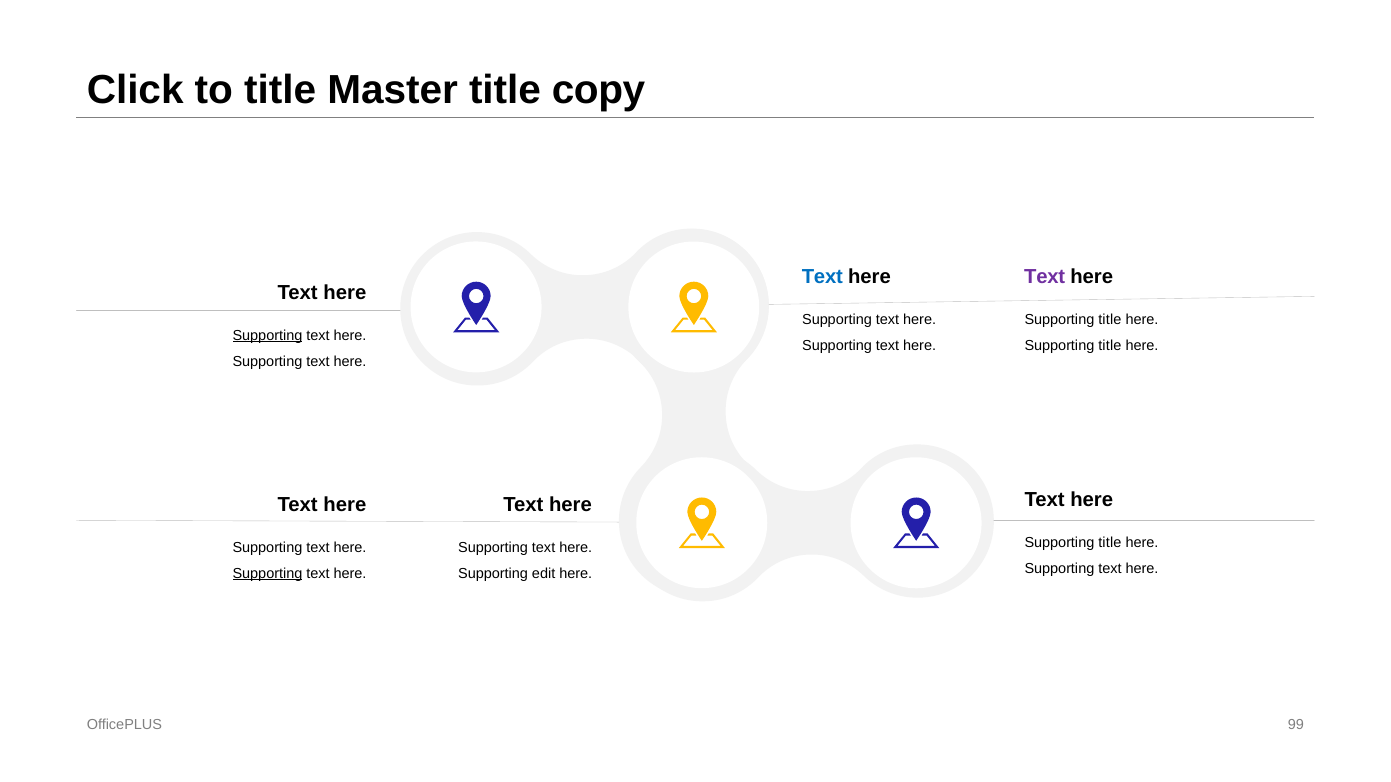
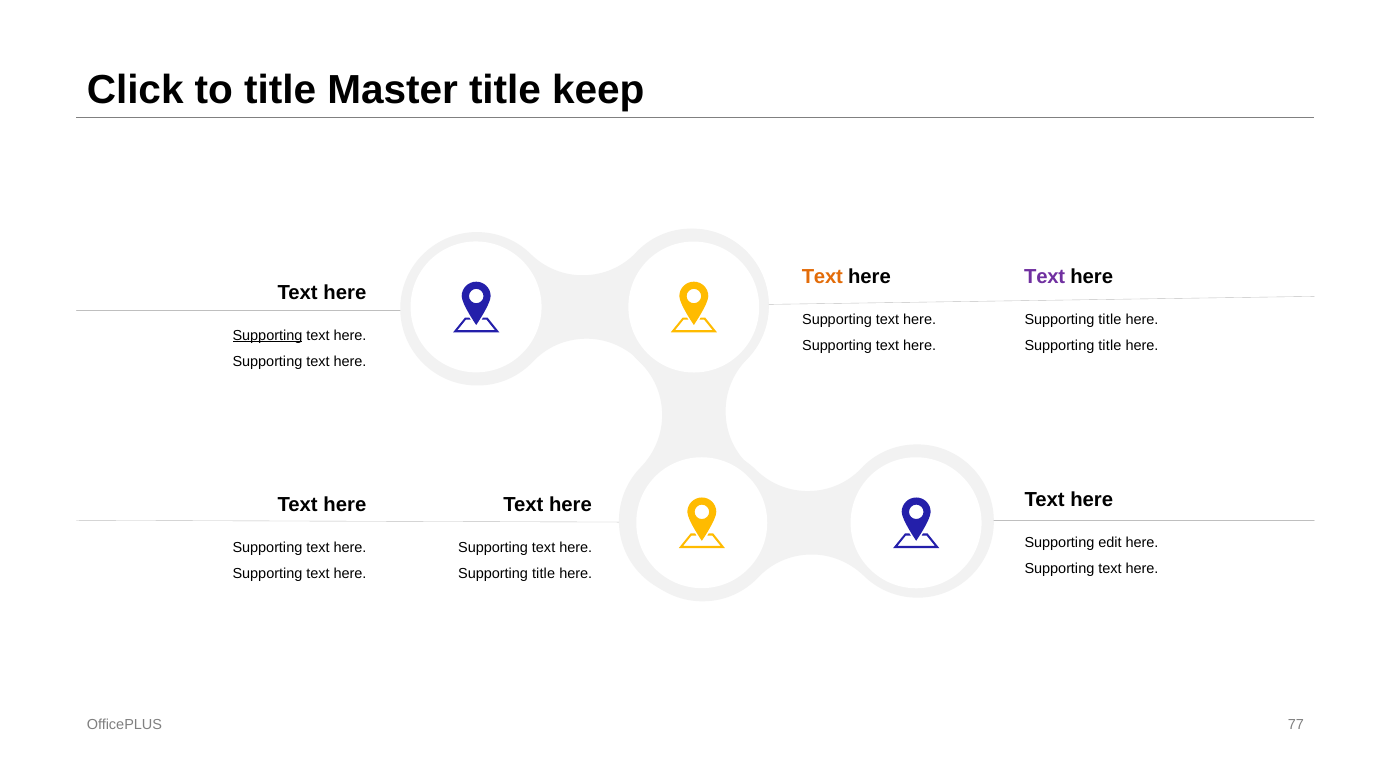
copy: copy -> keep
Text at (822, 277) colour: blue -> orange
title at (1110, 543): title -> edit
Supporting at (267, 574) underline: present -> none
edit at (544, 574): edit -> title
99: 99 -> 77
